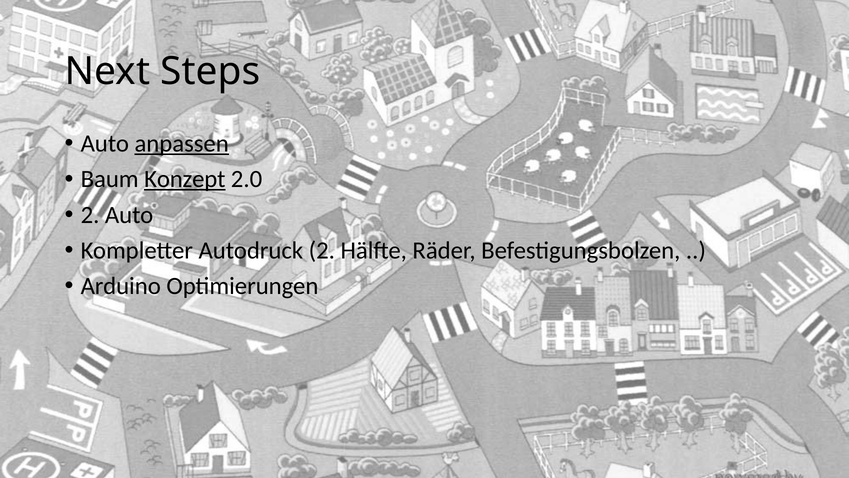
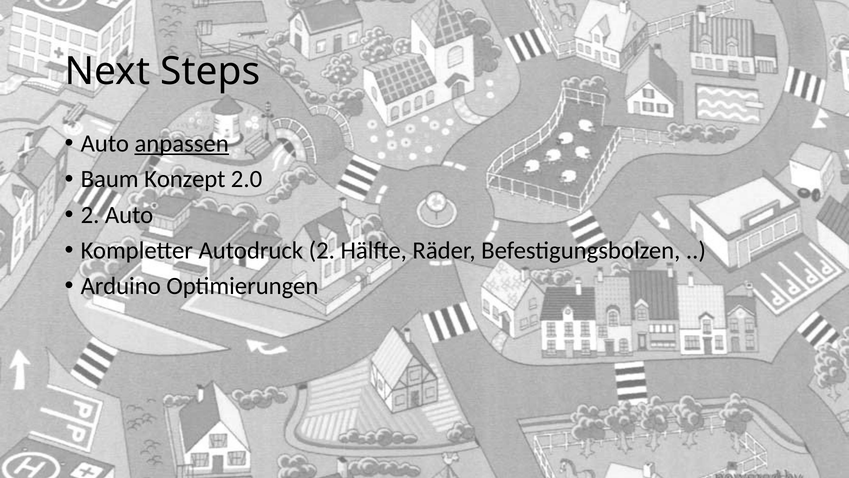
Konzept underline: present -> none
